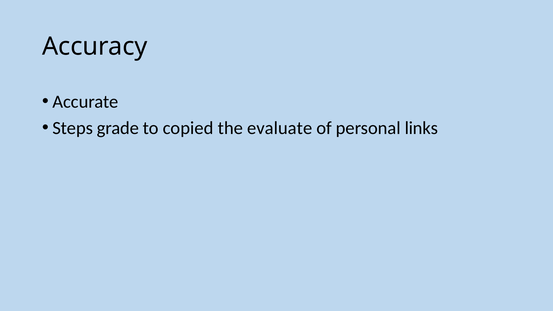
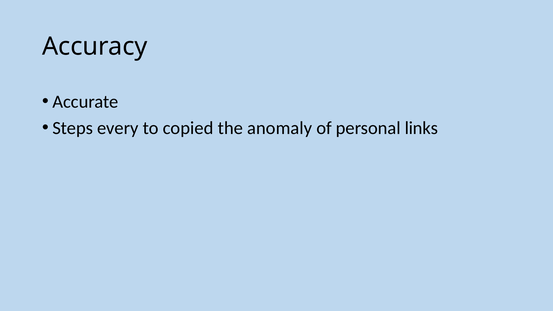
grade: grade -> every
evaluate: evaluate -> anomaly
